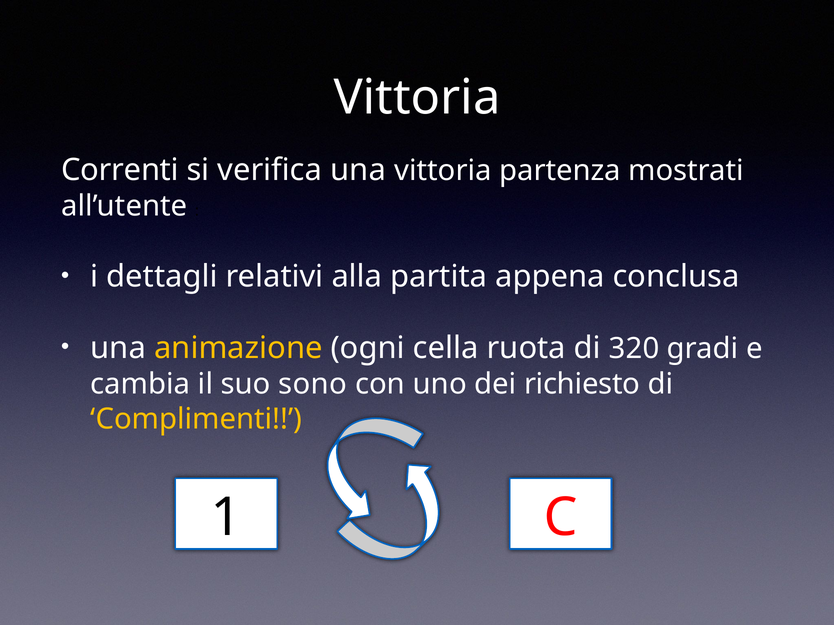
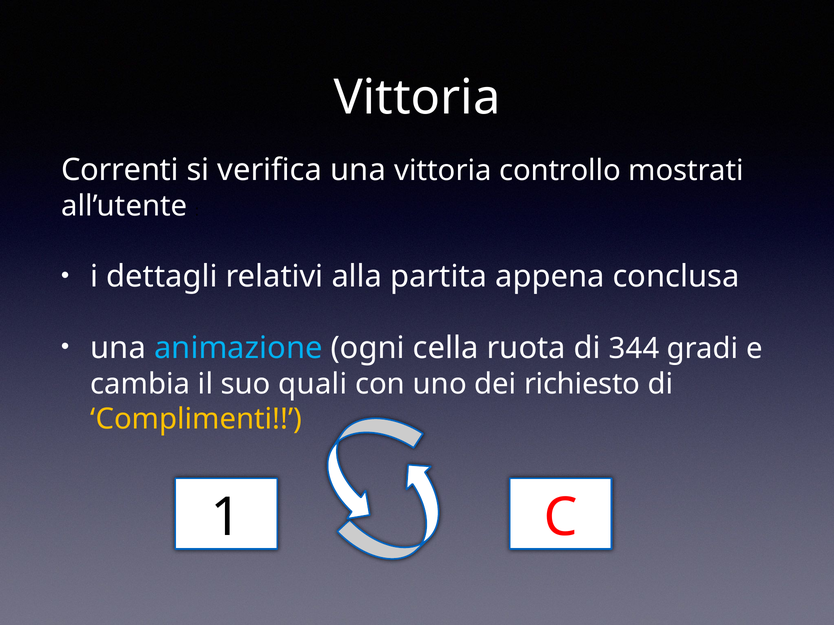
partenza: partenza -> controllo
animazione colour: yellow -> light blue
320: 320 -> 344
sono: sono -> quali
